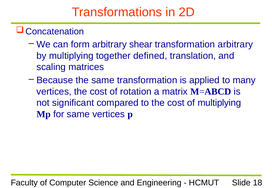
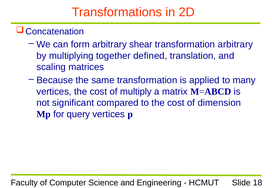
rotation: rotation -> multiply
of multiplying: multiplying -> dimension
for same: same -> query
